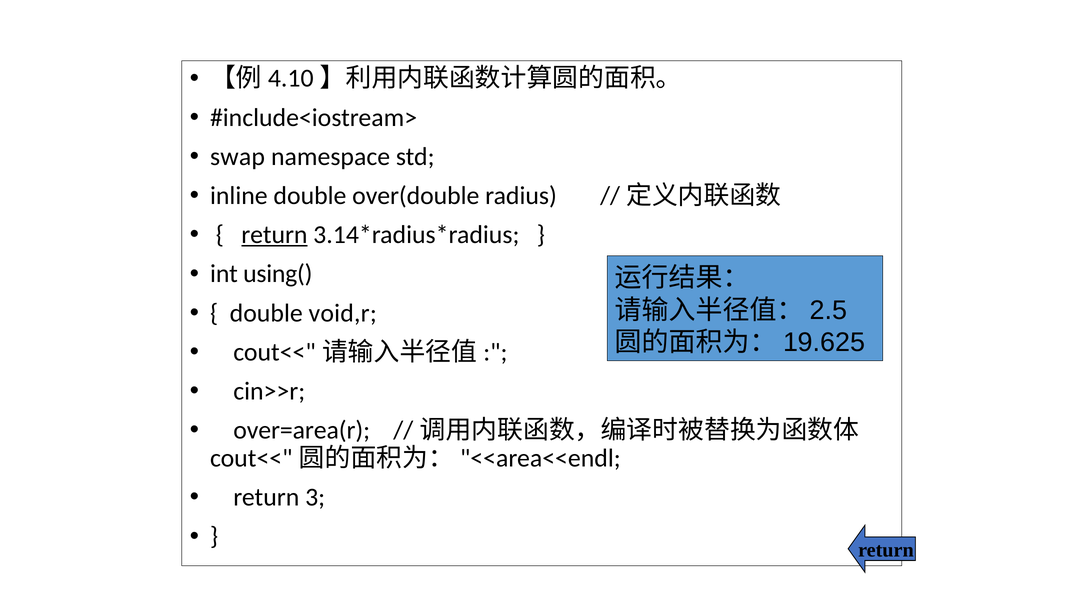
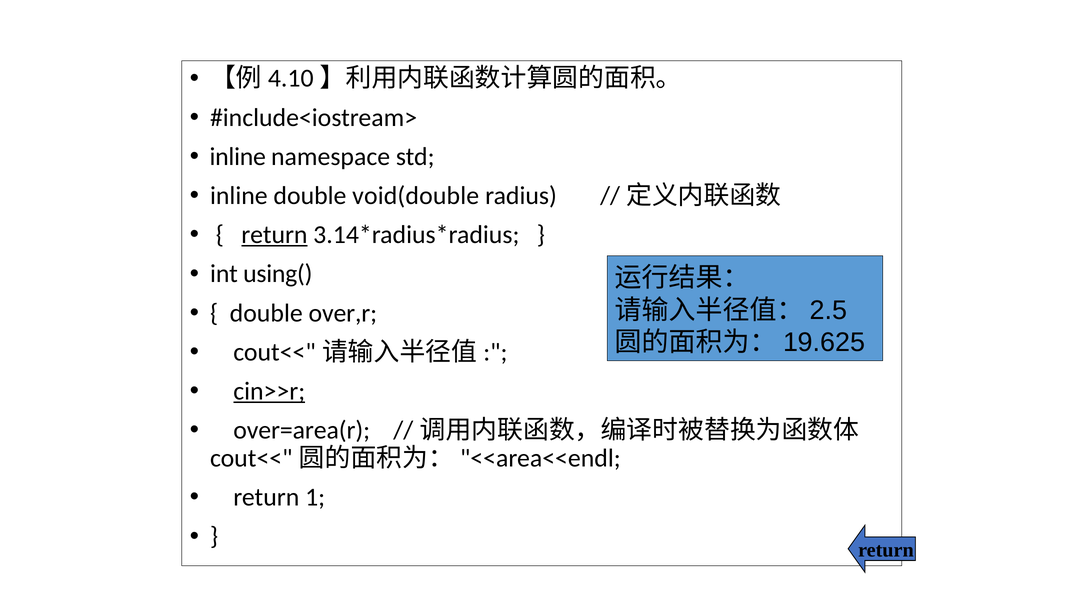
swap at (237, 157): swap -> inline
over(double: over(double -> void(double
void,r: void,r -> over,r
cin>>r underline: none -> present
3: 3 -> 1
